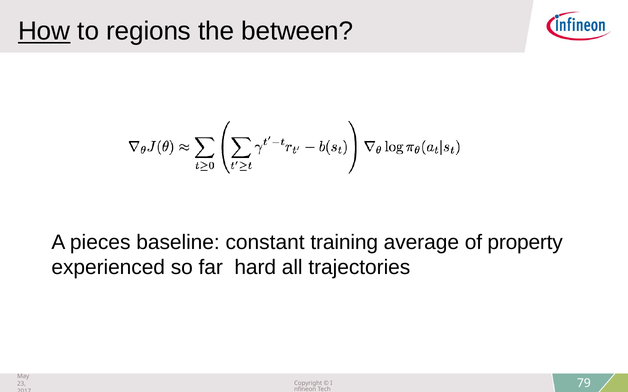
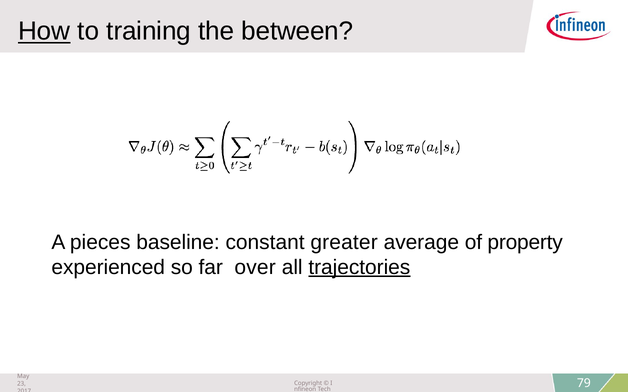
regions: regions -> training
training: training -> greater
hard: hard -> over
trajectories underline: none -> present
